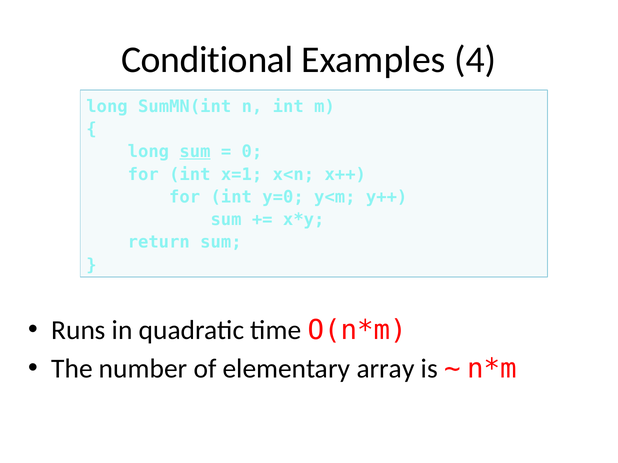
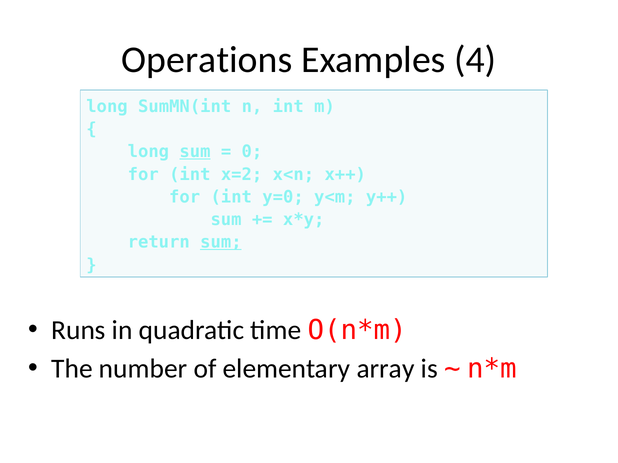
Conditional: Conditional -> Operations
x=1: x=1 -> x=2
sum at (221, 243) underline: none -> present
